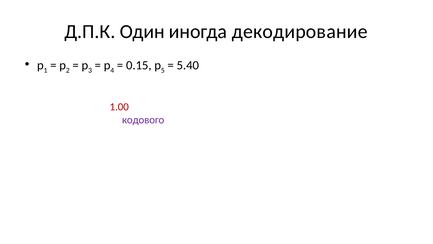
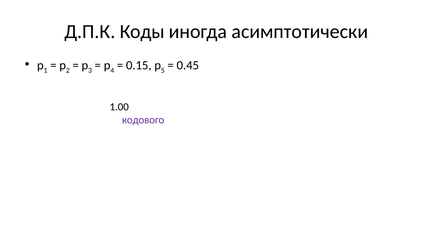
Один: Один -> Коды
декодирование: декодирование -> асимптотически
5.40 at (188, 65): 5.40 -> 0.45
1.00 colour: red -> black
